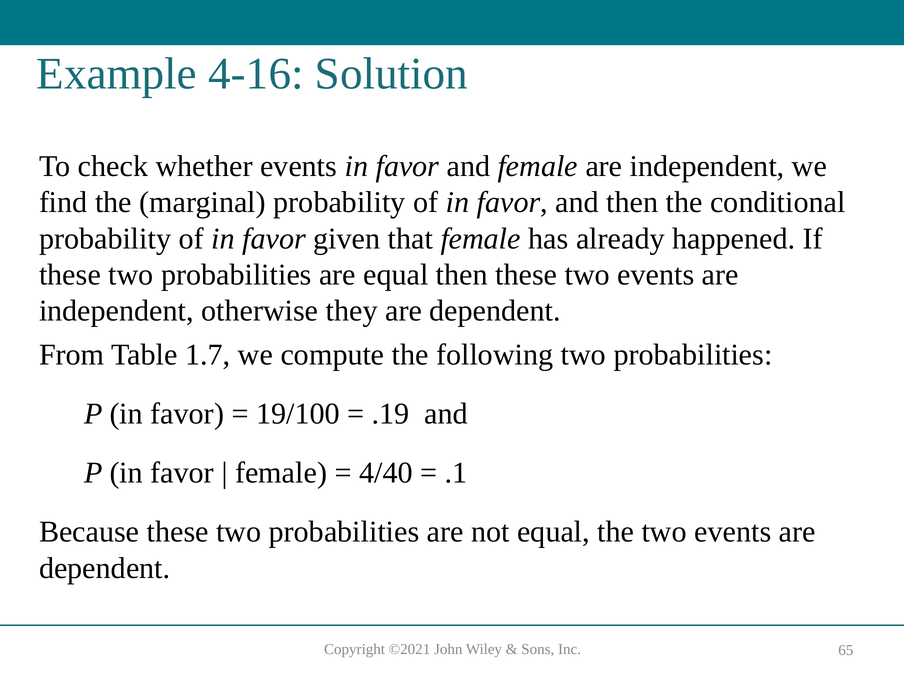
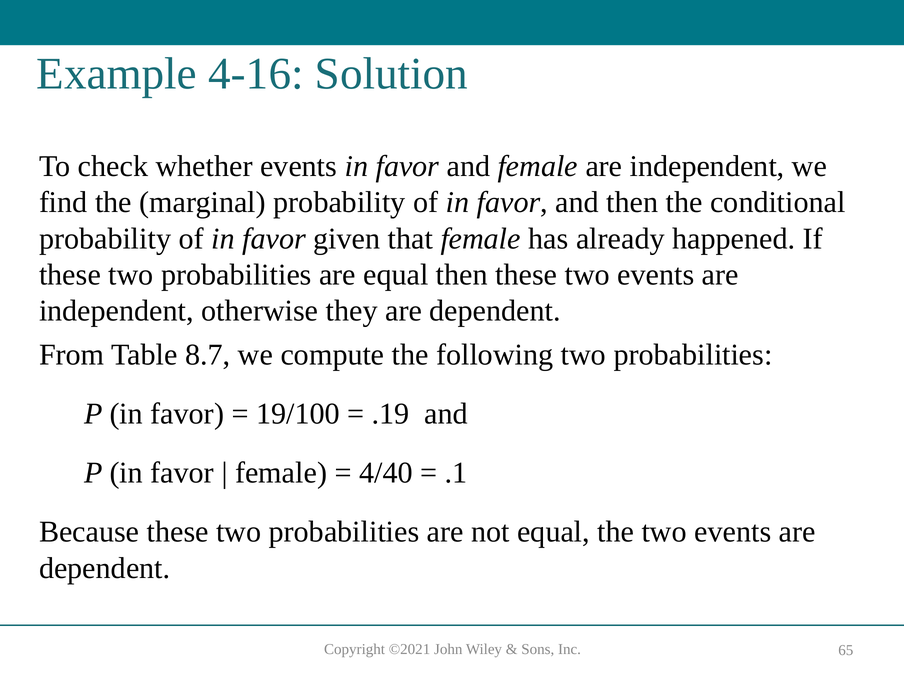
1.7: 1.7 -> 8.7
